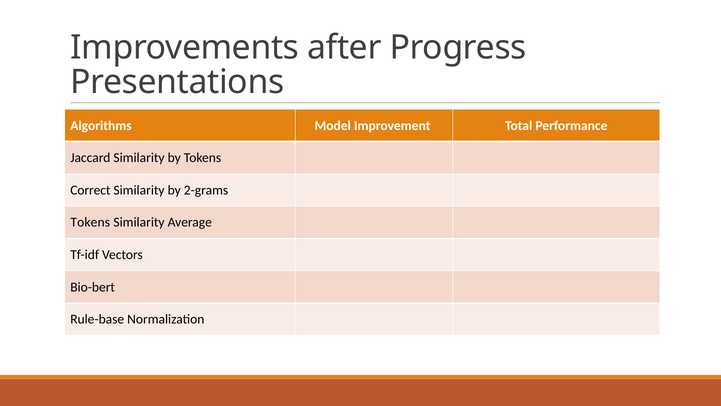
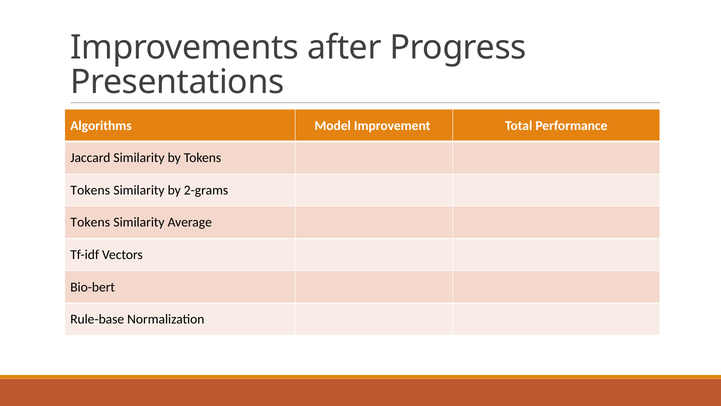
Correct at (90, 190): Correct -> Tokens
